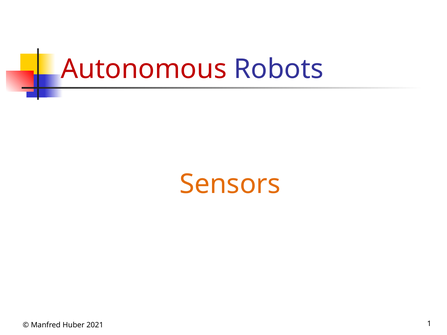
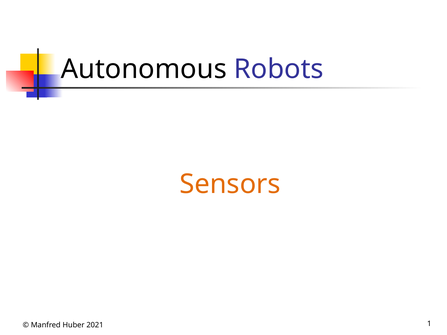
Autonomous colour: red -> black
